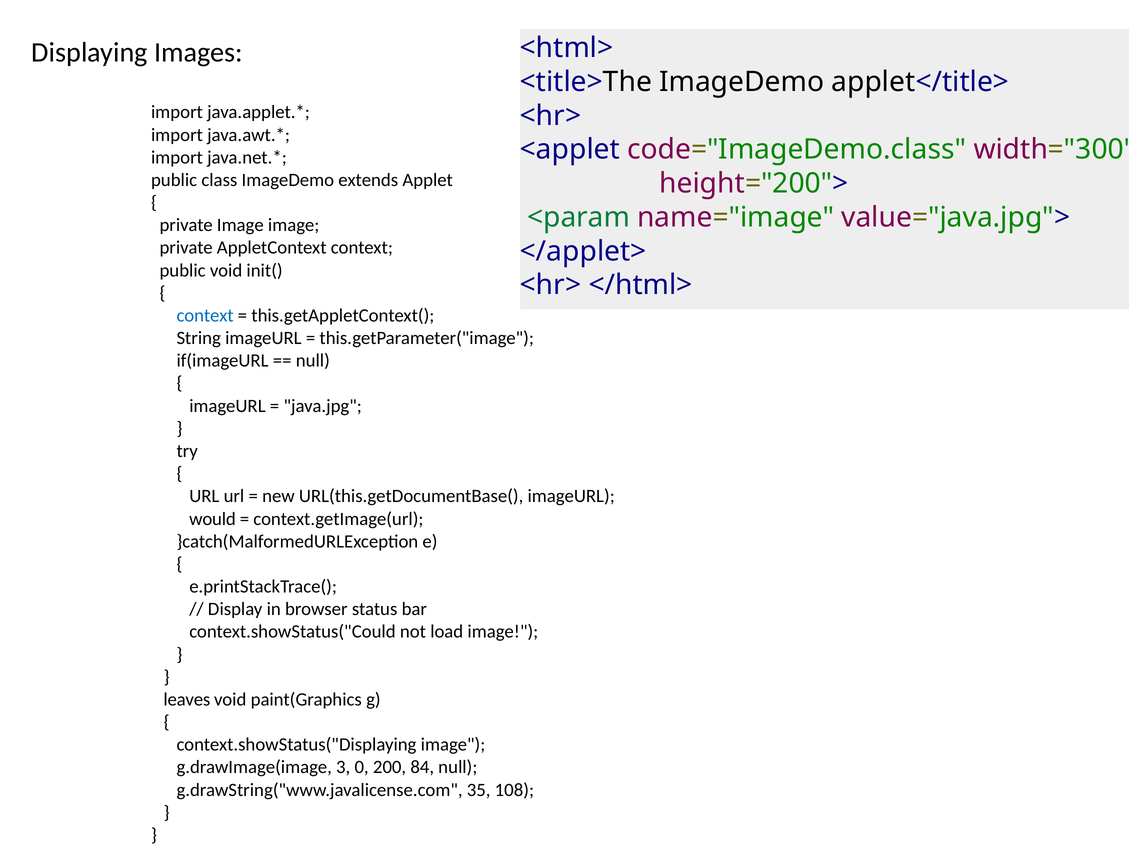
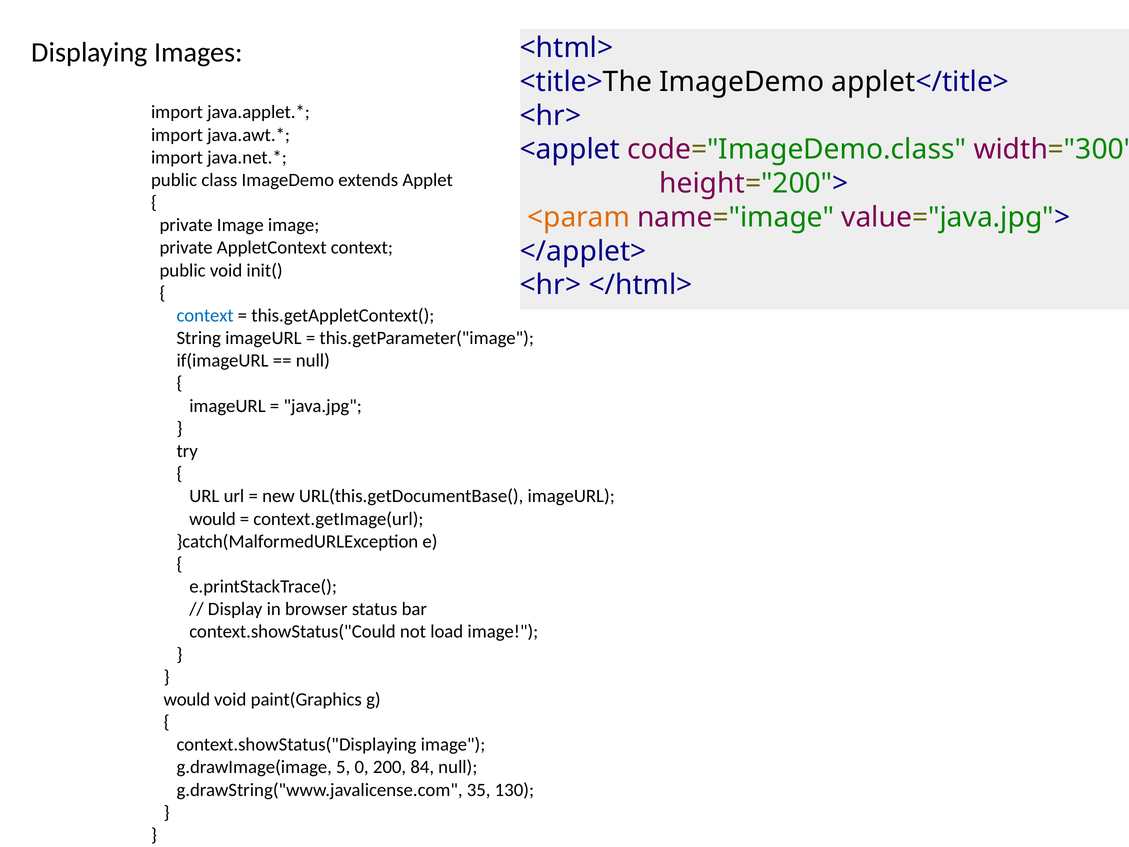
<param colour: green -> orange
leaves at (187, 699): leaves -> would
3: 3 -> 5
108: 108 -> 130
